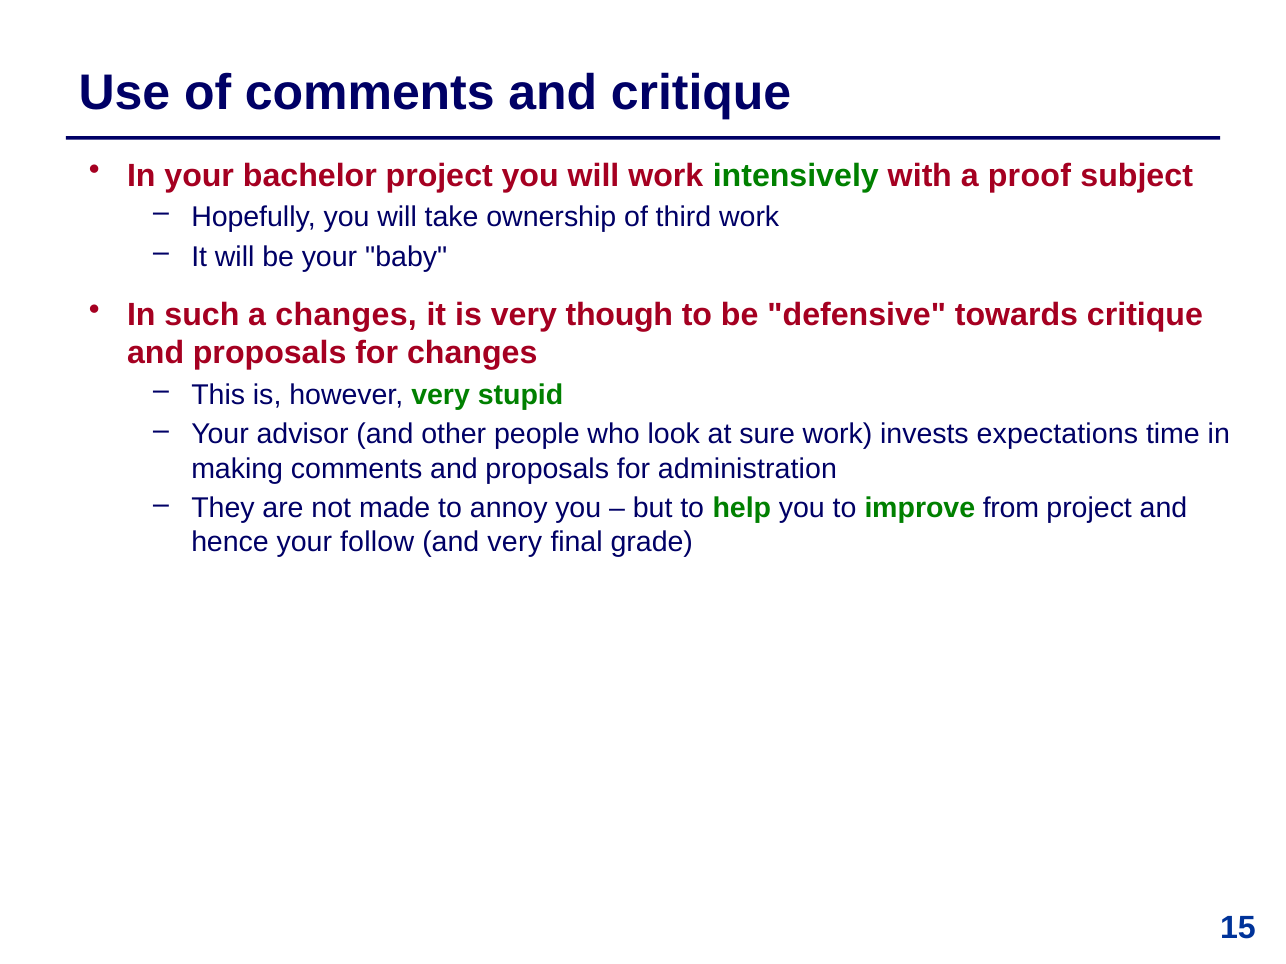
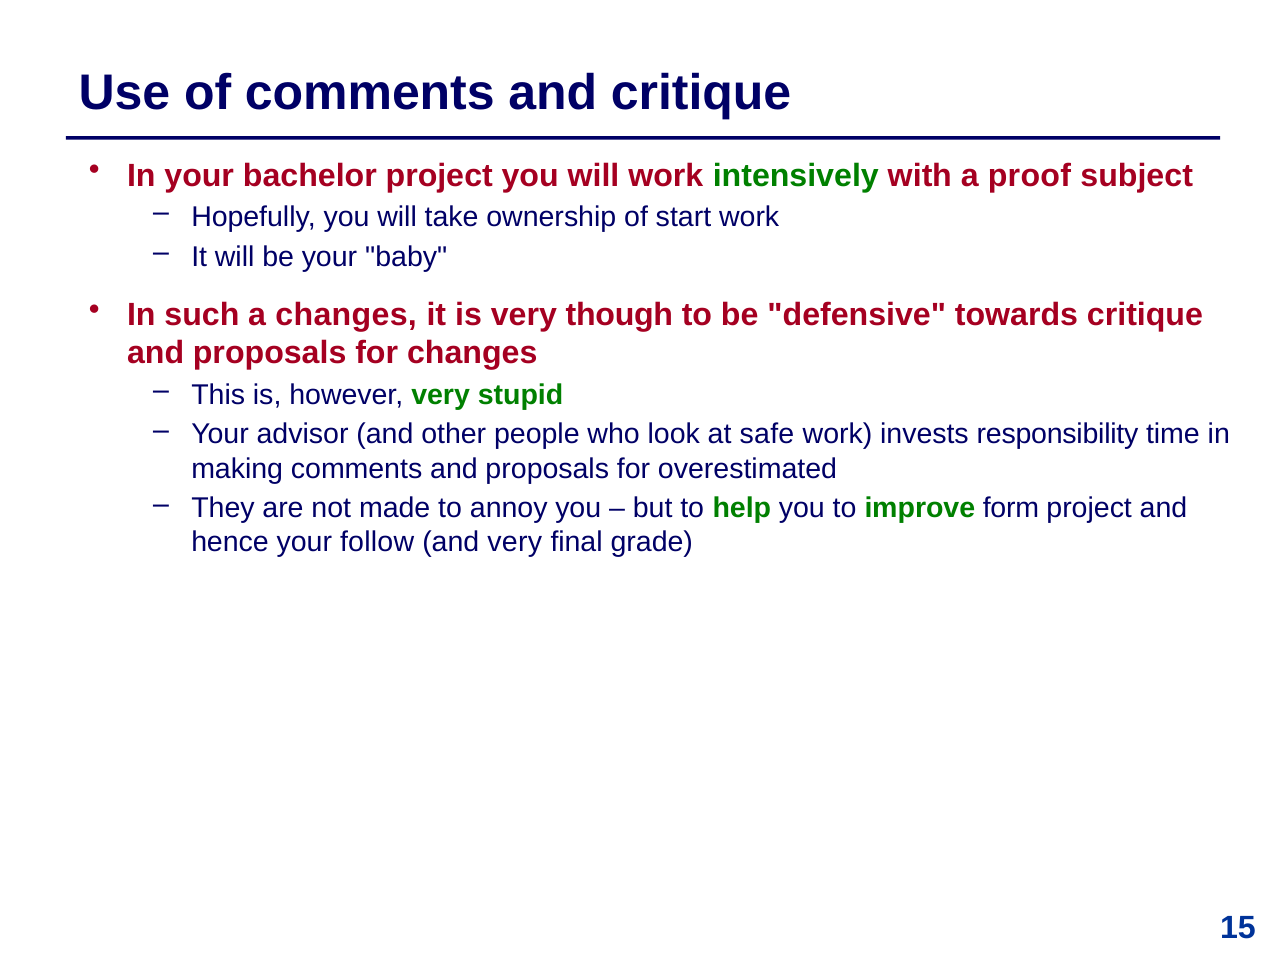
third: third -> start
sure: sure -> safe
expectations: expectations -> responsibility
administration: administration -> overestimated
from: from -> form
